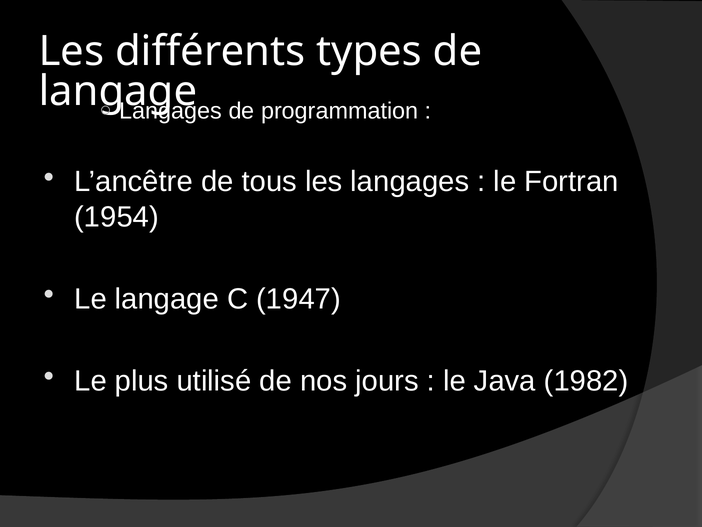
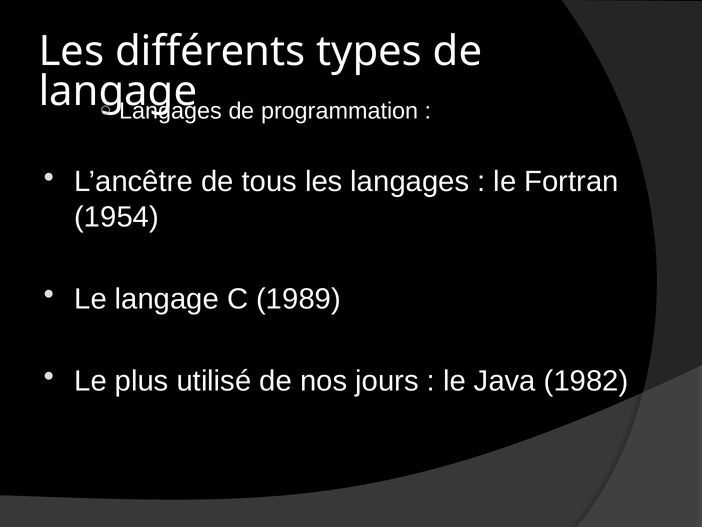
1947: 1947 -> 1989
